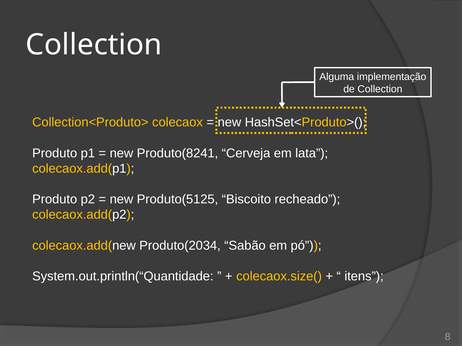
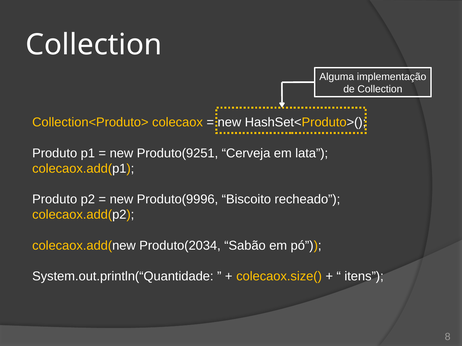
Produto(8241: Produto(8241 -> Produto(9251
Produto(5125: Produto(5125 -> Produto(9996
